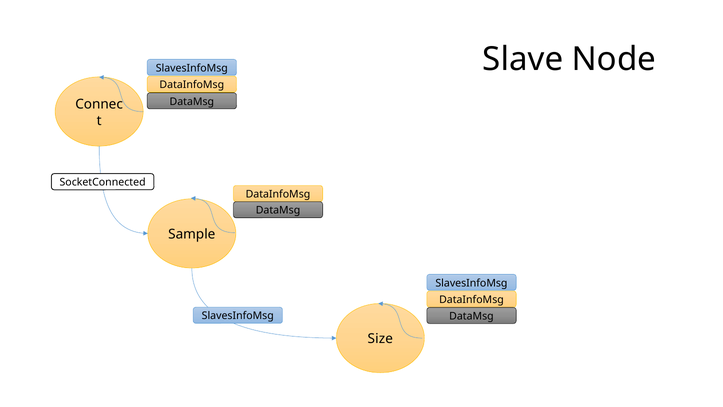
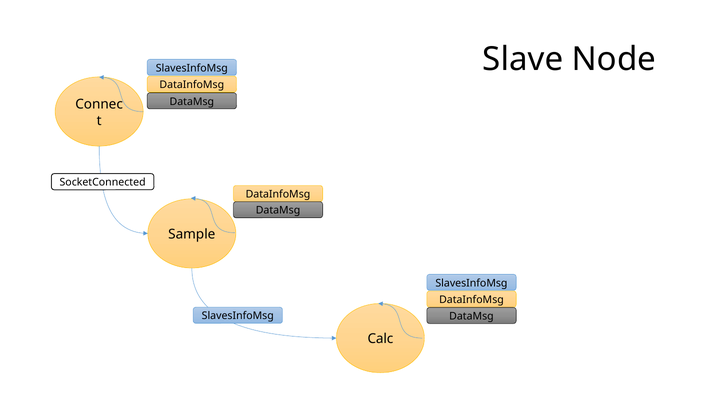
Size: Size -> Calc
